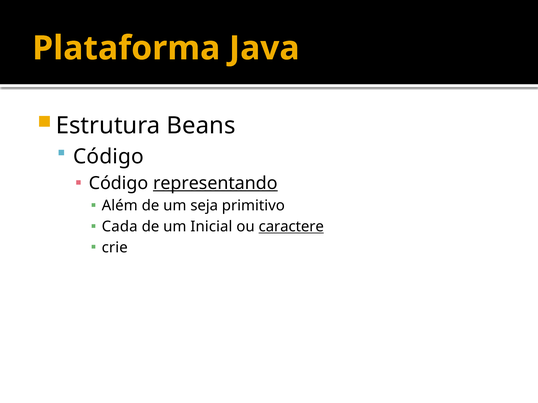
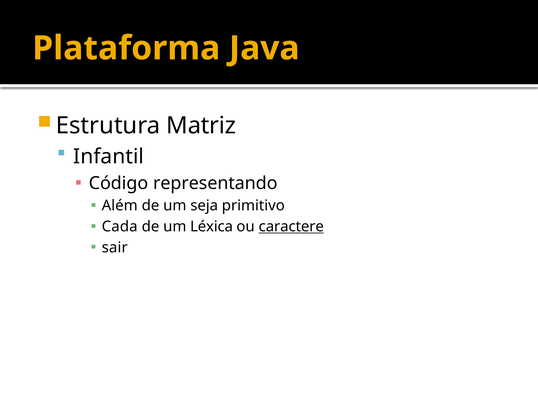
Beans: Beans -> Matriz
Código at (109, 157): Código -> Infantil
representando underline: present -> none
Inicial: Inicial -> Léxica
crie: crie -> sair
